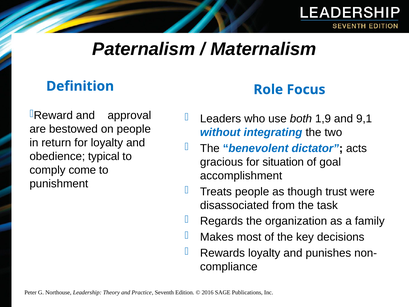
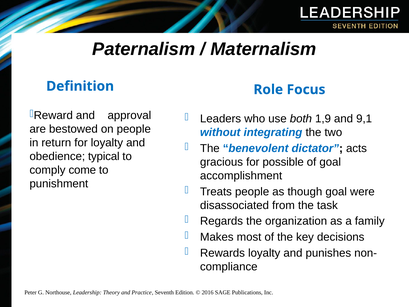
situation: situation -> possible
though trust: trust -> goal
